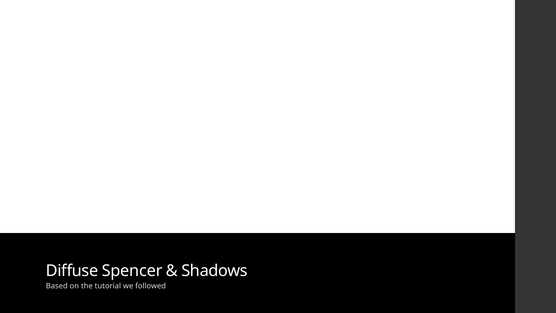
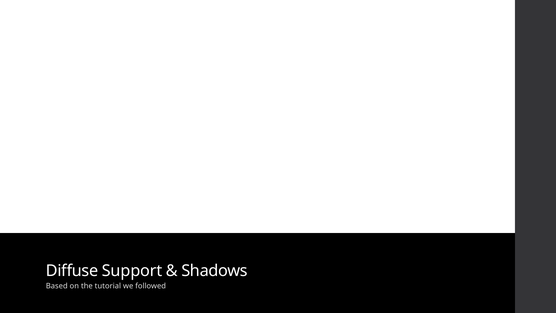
Spencer: Spencer -> Support
